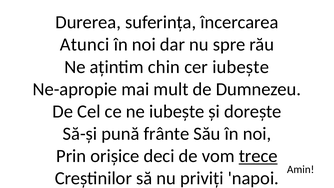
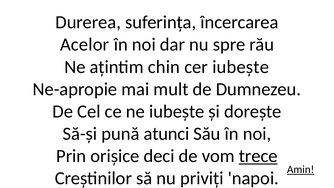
Atunci: Atunci -> Acelor
frânte: frânte -> atunci
Amin underline: none -> present
